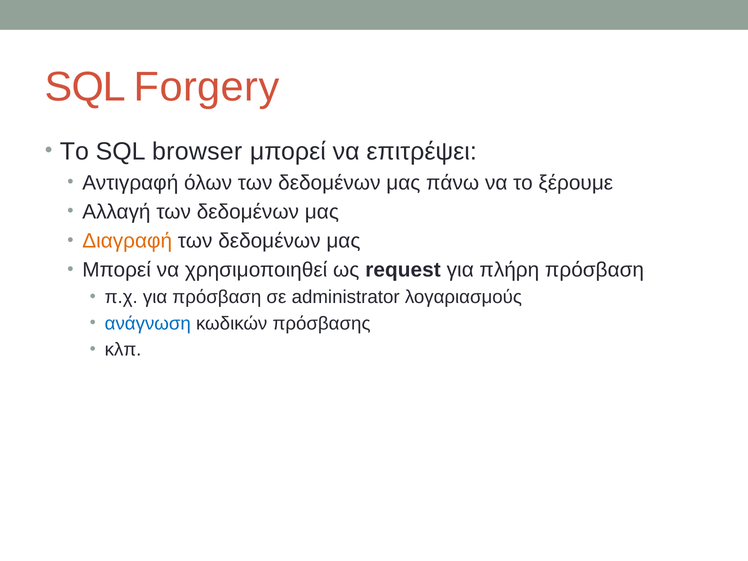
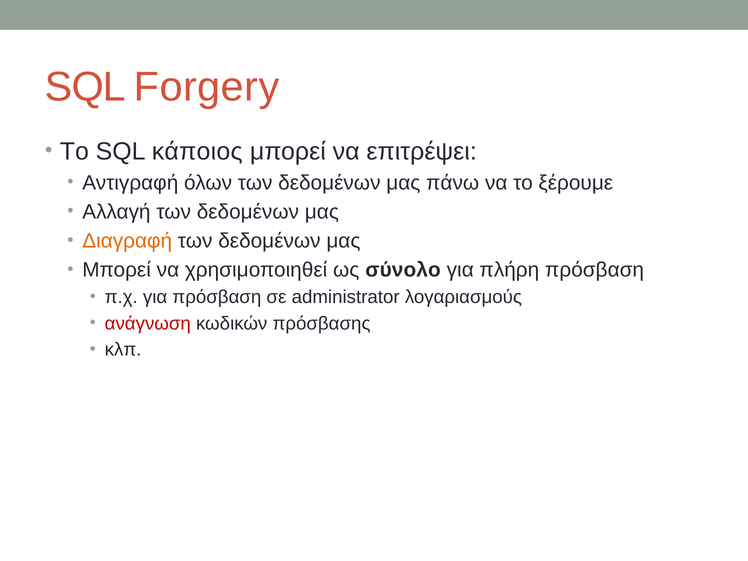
browser: browser -> κάποιος
request: request -> σύνολο
ανάγνωση colour: blue -> red
